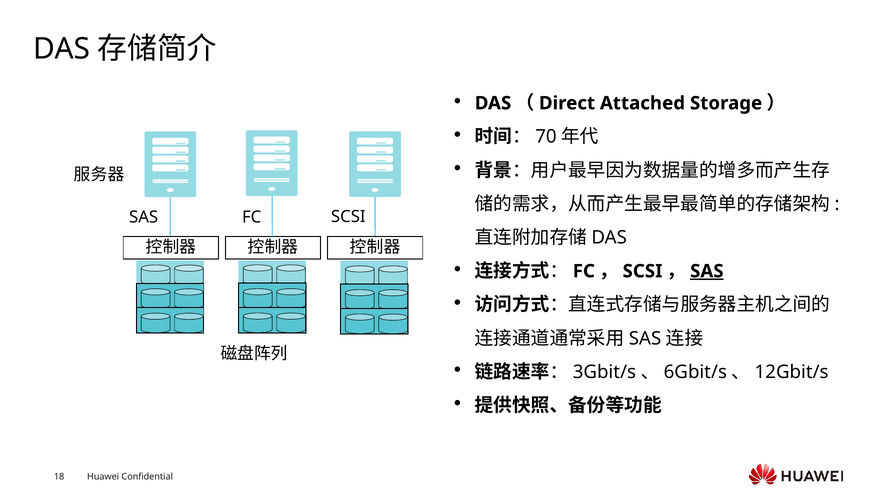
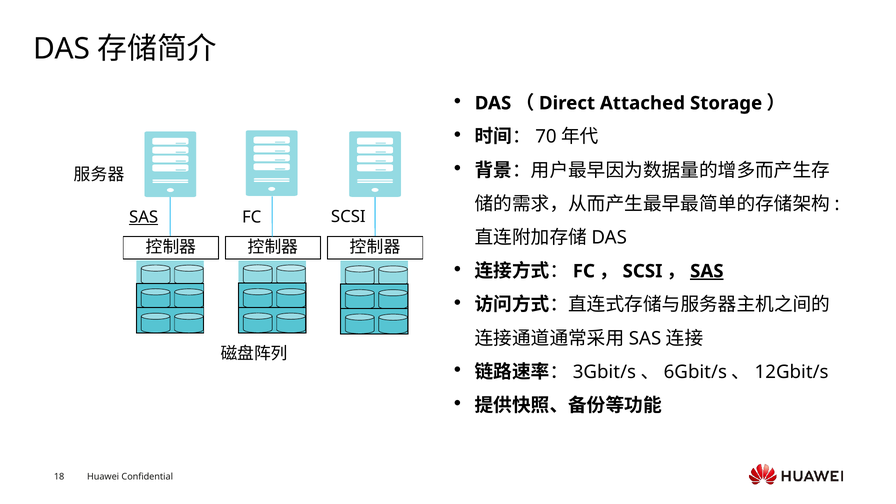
SAS at (144, 217) underline: none -> present
